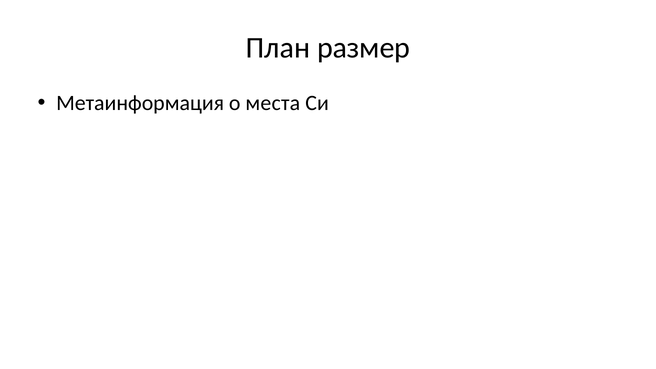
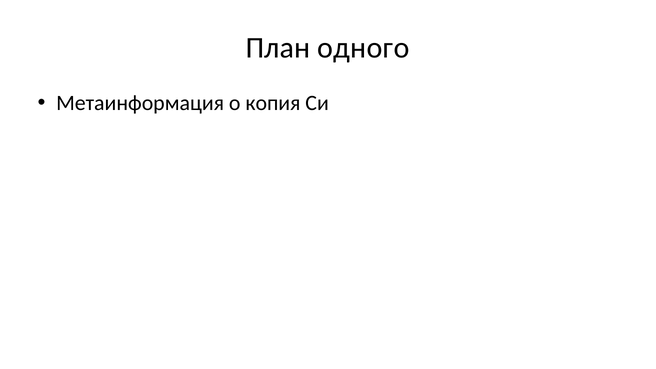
размер: размер -> одного
места: места -> копия
